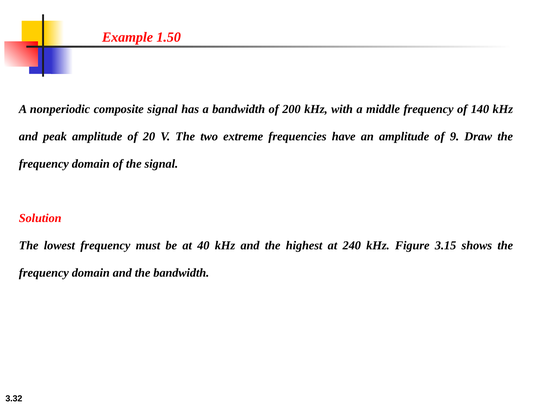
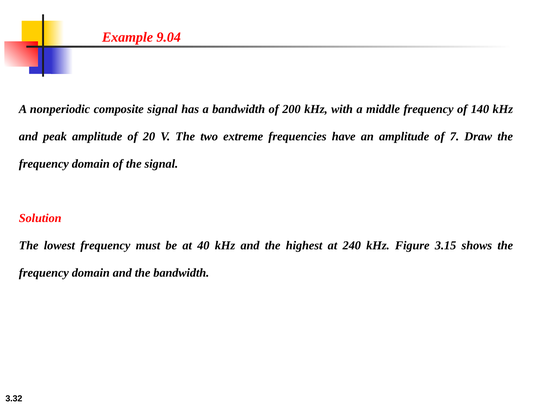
1.50: 1.50 -> 9.04
9: 9 -> 7
